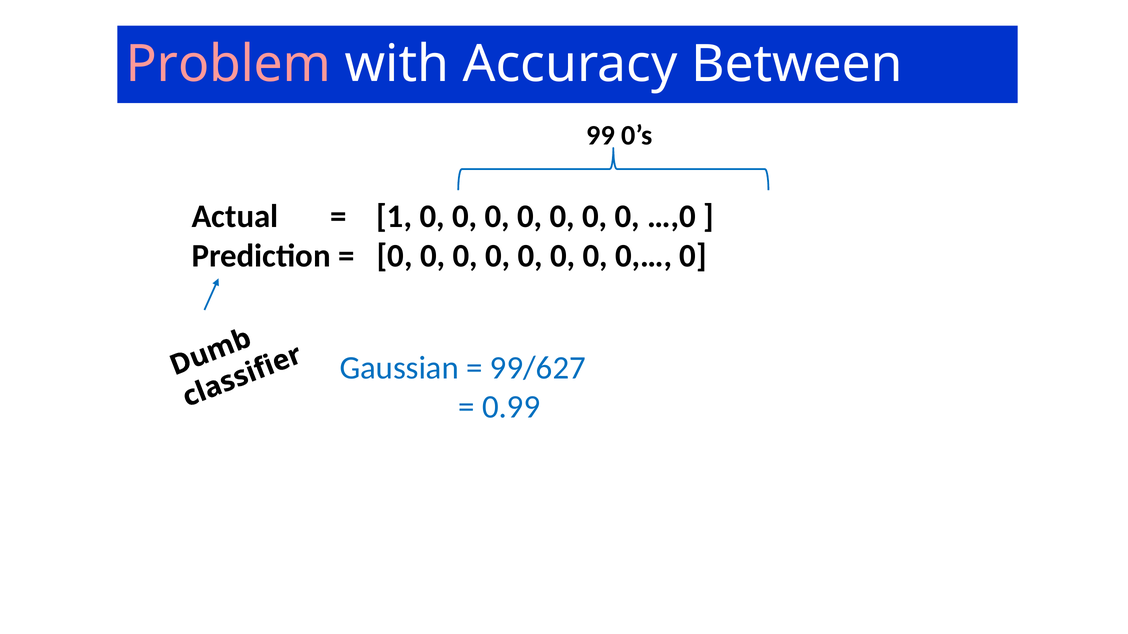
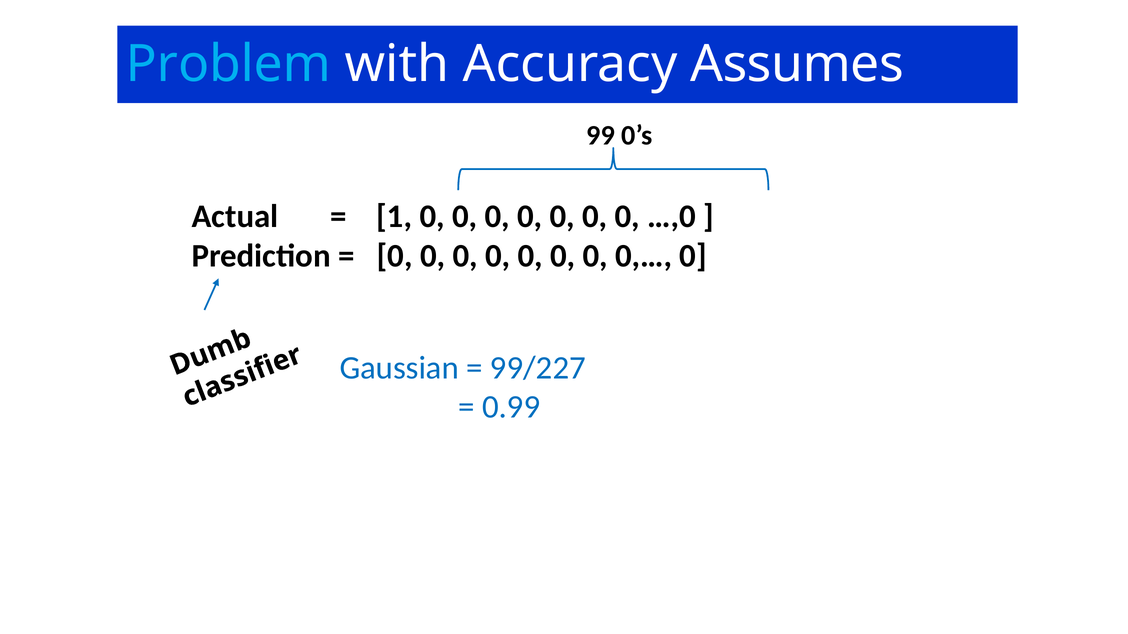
Problem colour: pink -> light blue
Between: Between -> Assumes
99/627: 99/627 -> 99/227
